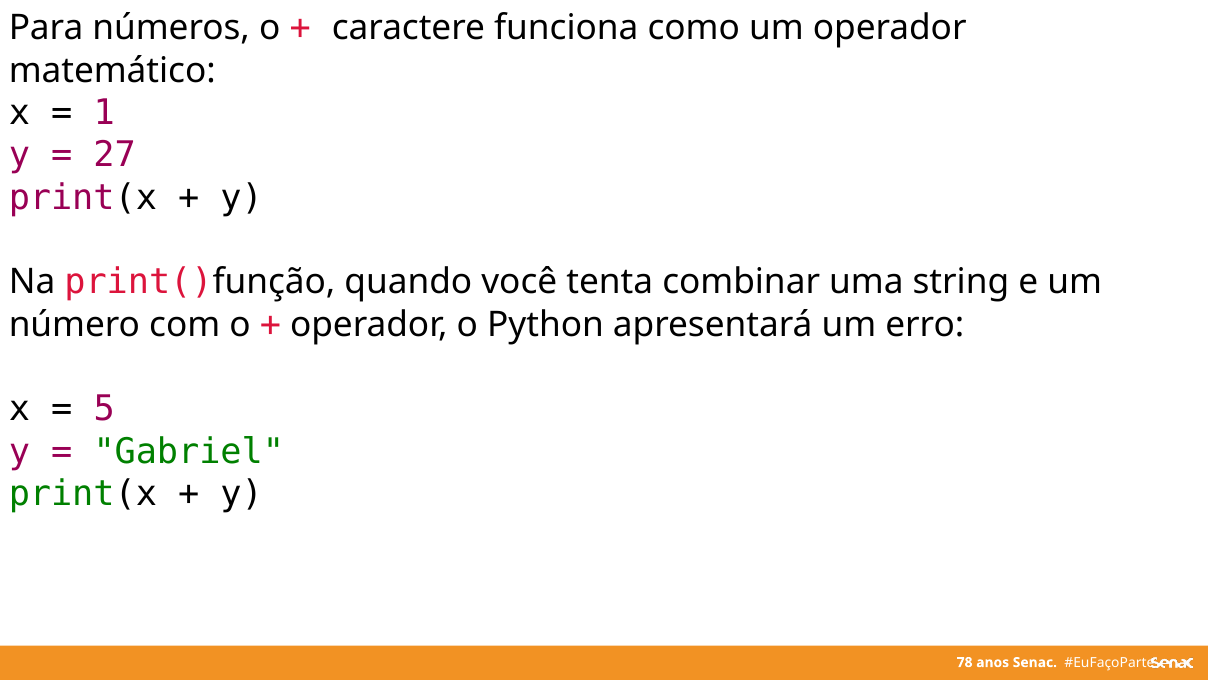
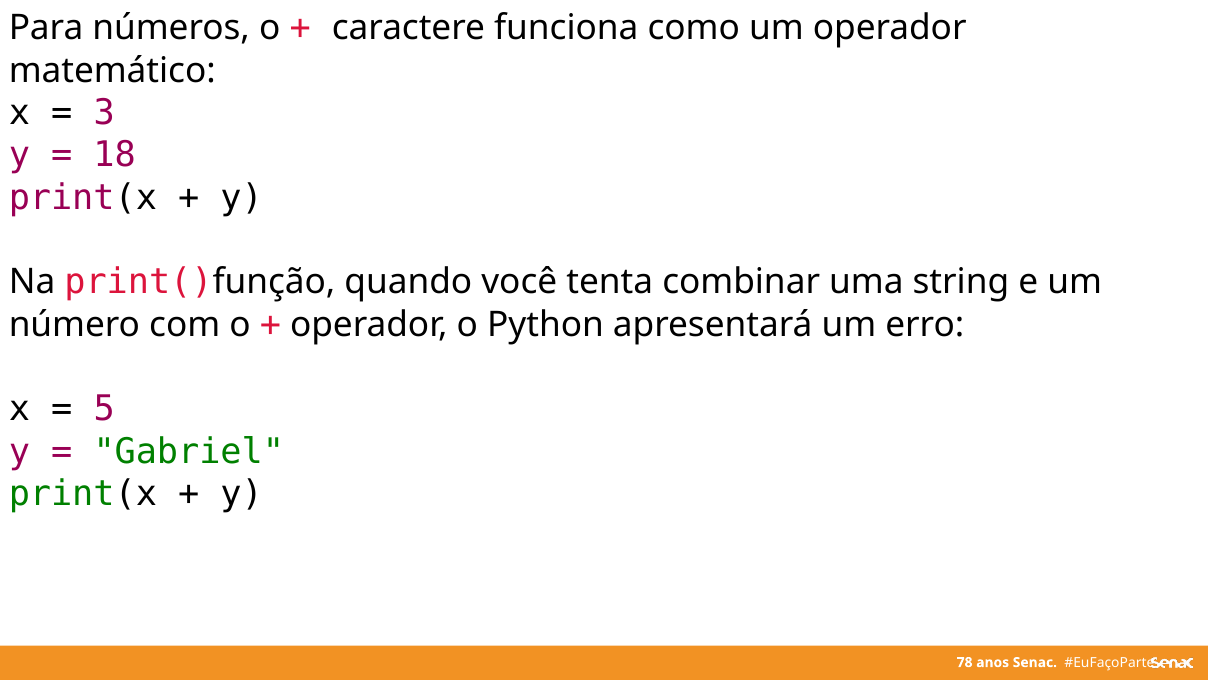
1: 1 -> 3
27: 27 -> 18
